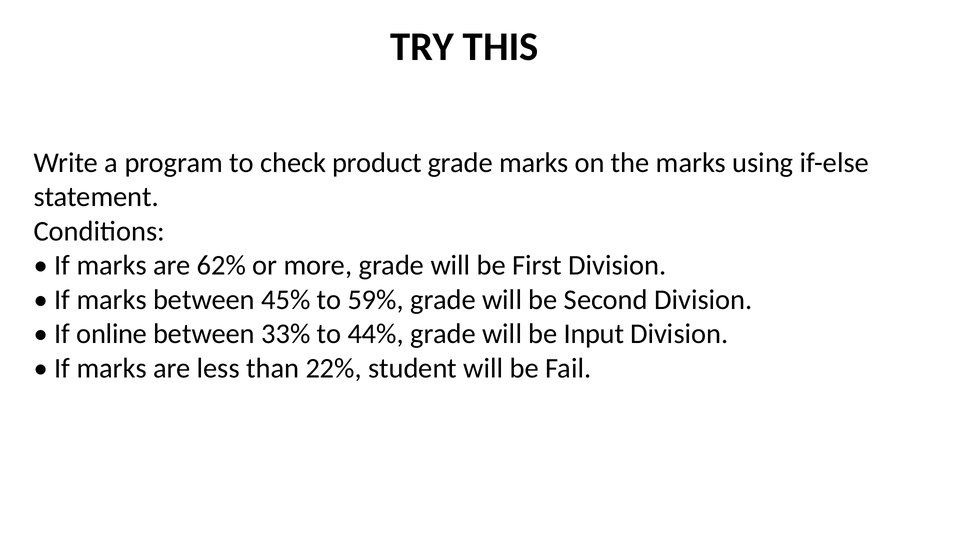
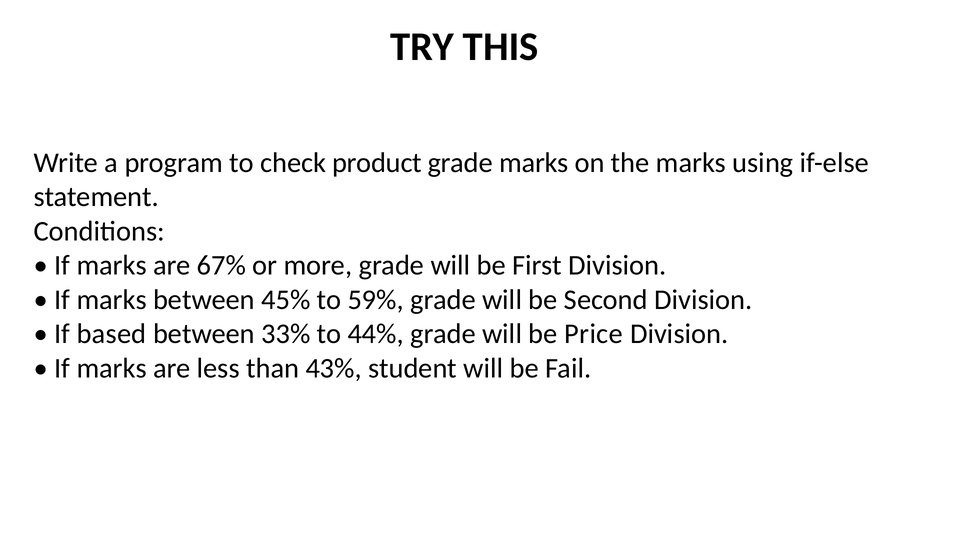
62%: 62% -> 67%
online: online -> based
Input: Input -> Price
22%: 22% -> 43%
